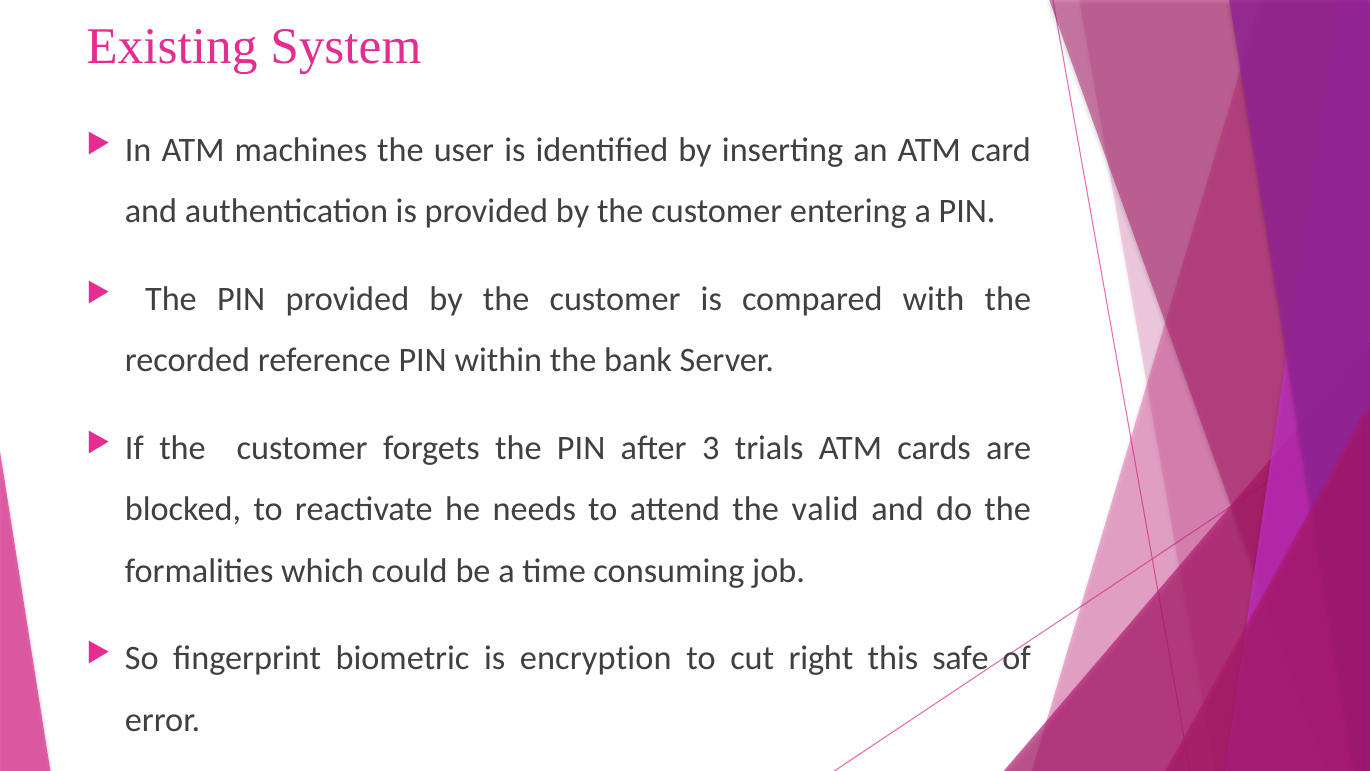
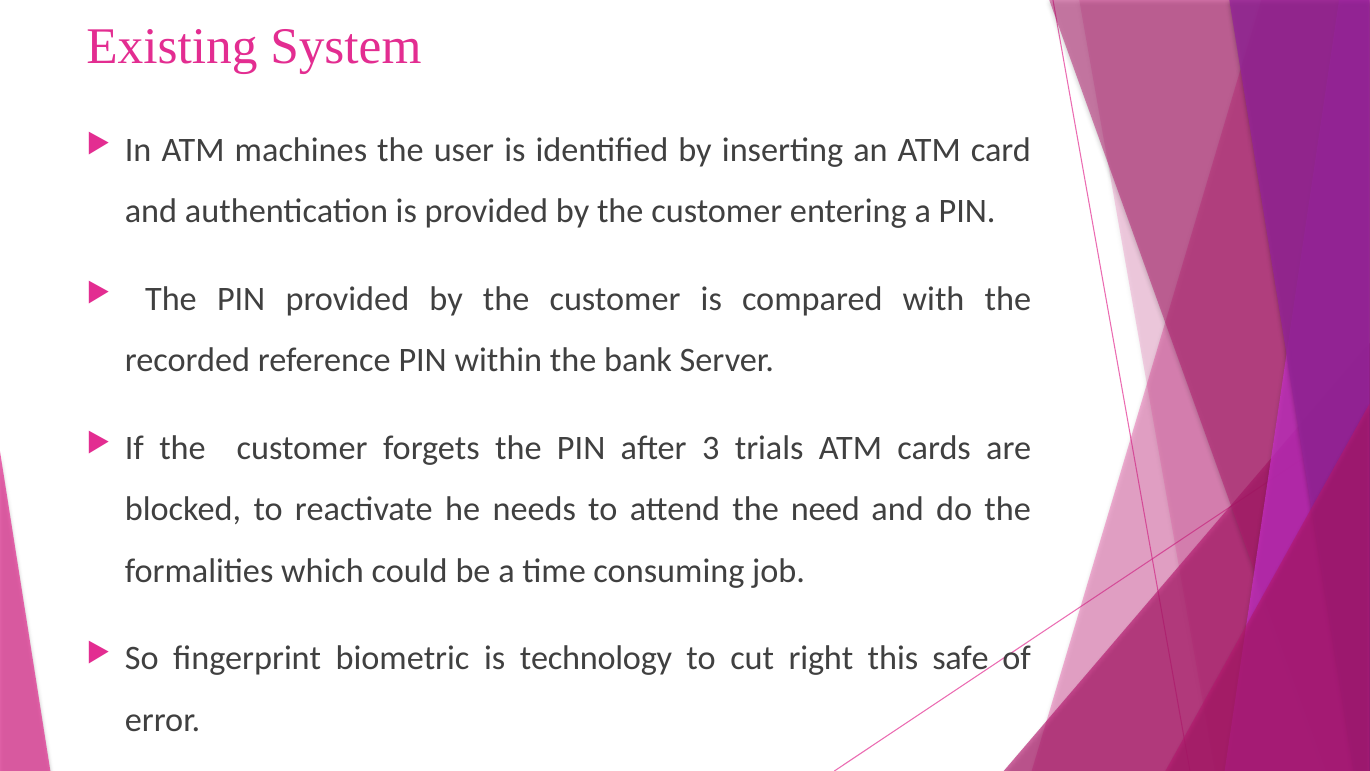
valid: valid -> need
encryption: encryption -> technology
